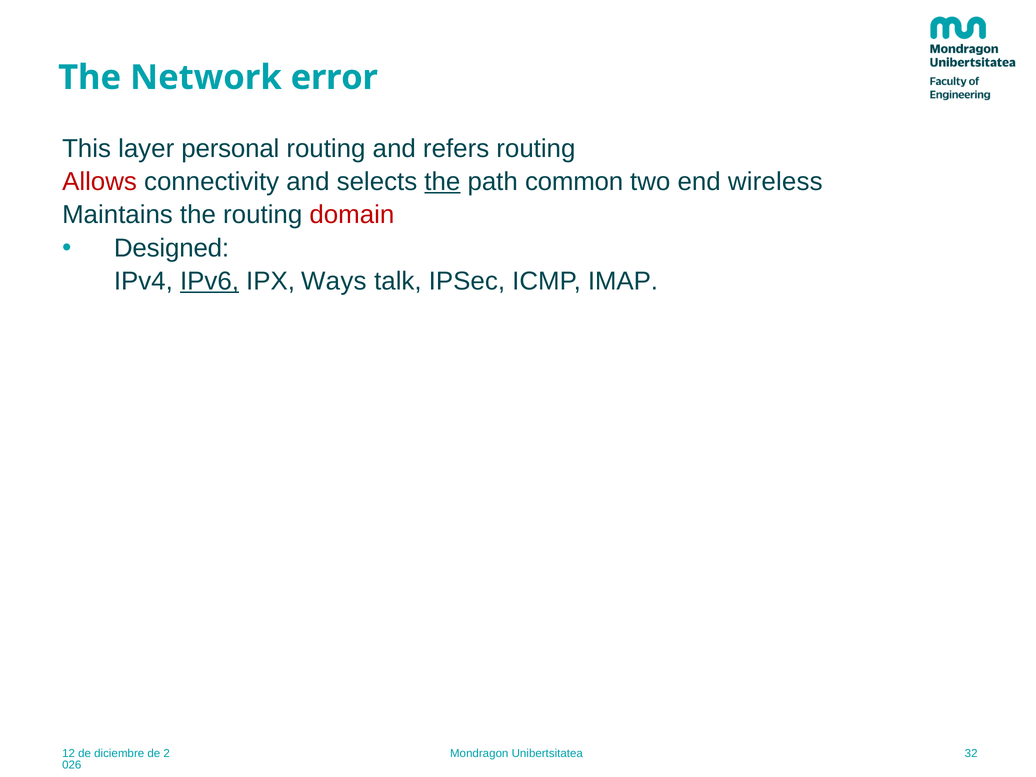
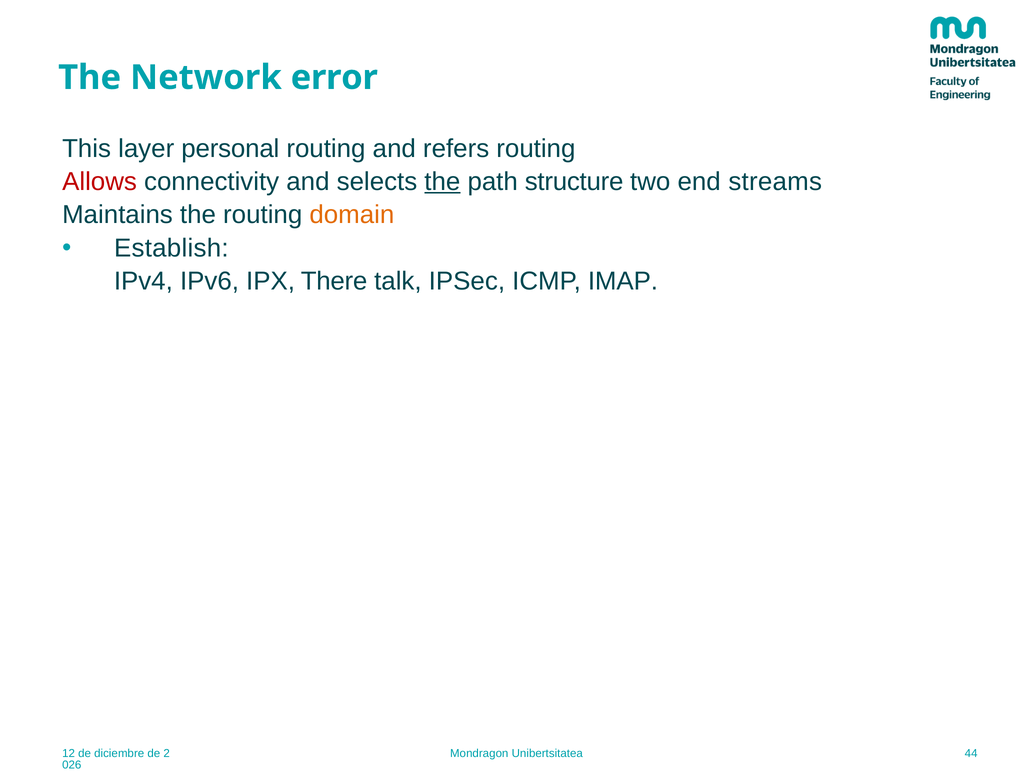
common: common -> structure
wireless: wireless -> streams
domain colour: red -> orange
Designed: Designed -> Establish
IPv6 underline: present -> none
Ways: Ways -> There
32: 32 -> 44
